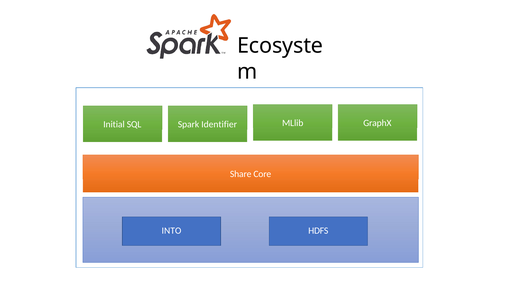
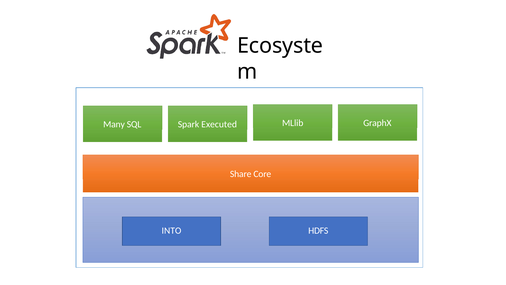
Initial: Initial -> Many
Identifier: Identifier -> Executed
